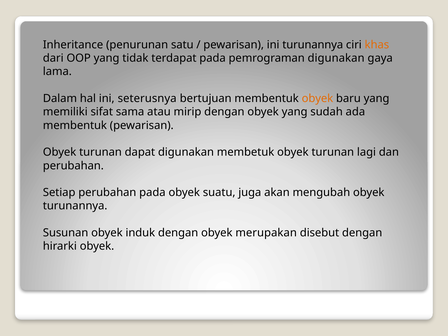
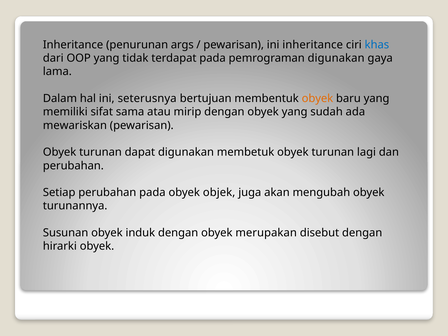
satu: satu -> args
ini turunannya: turunannya -> inheritance
khas colour: orange -> blue
membentuk at (75, 125): membentuk -> mewariskan
suatu: suatu -> objek
